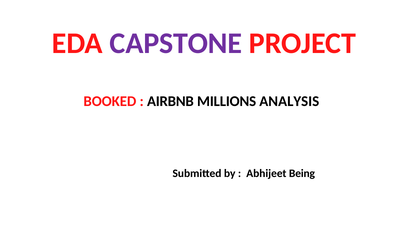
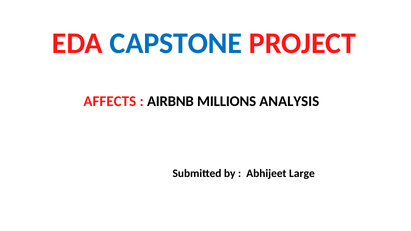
CAPSTONE colour: purple -> blue
BOOKED: BOOKED -> AFFECTS
Being: Being -> Large
